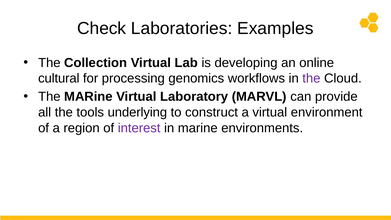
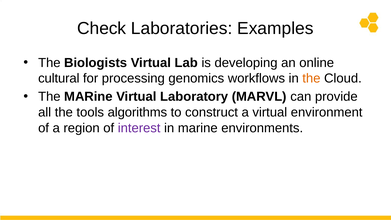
Collection: Collection -> Biologists
the at (311, 78) colour: purple -> orange
underlying: underlying -> algorithms
